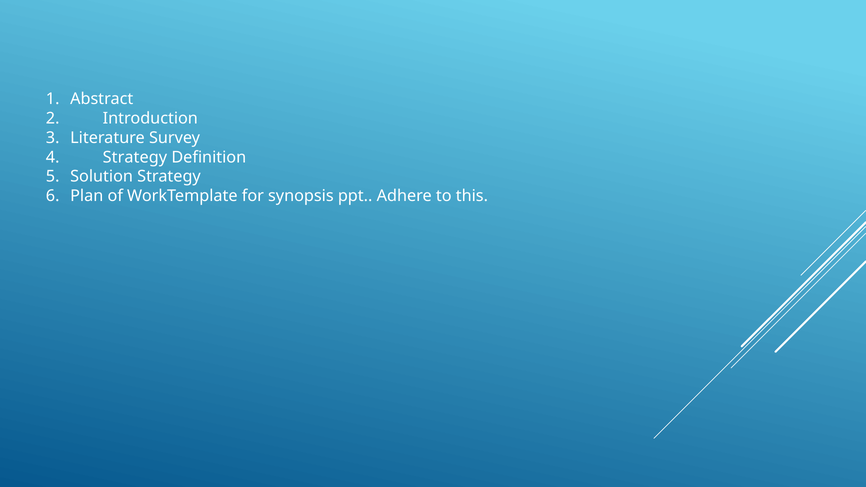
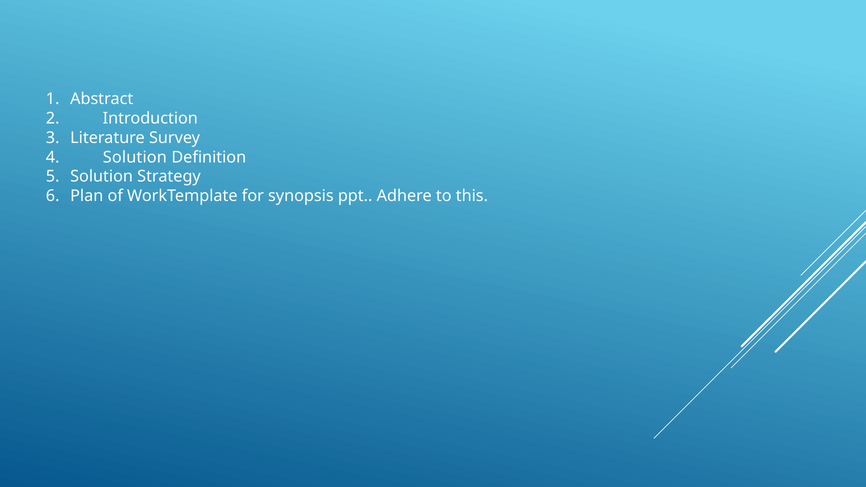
Strategy at (135, 157): Strategy -> Solution
